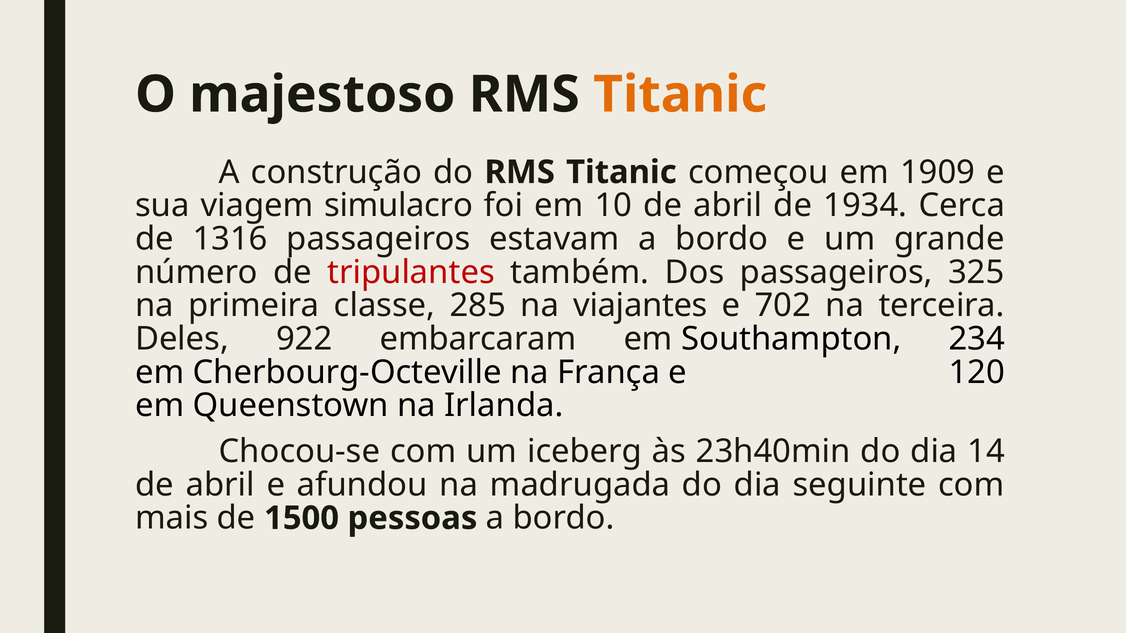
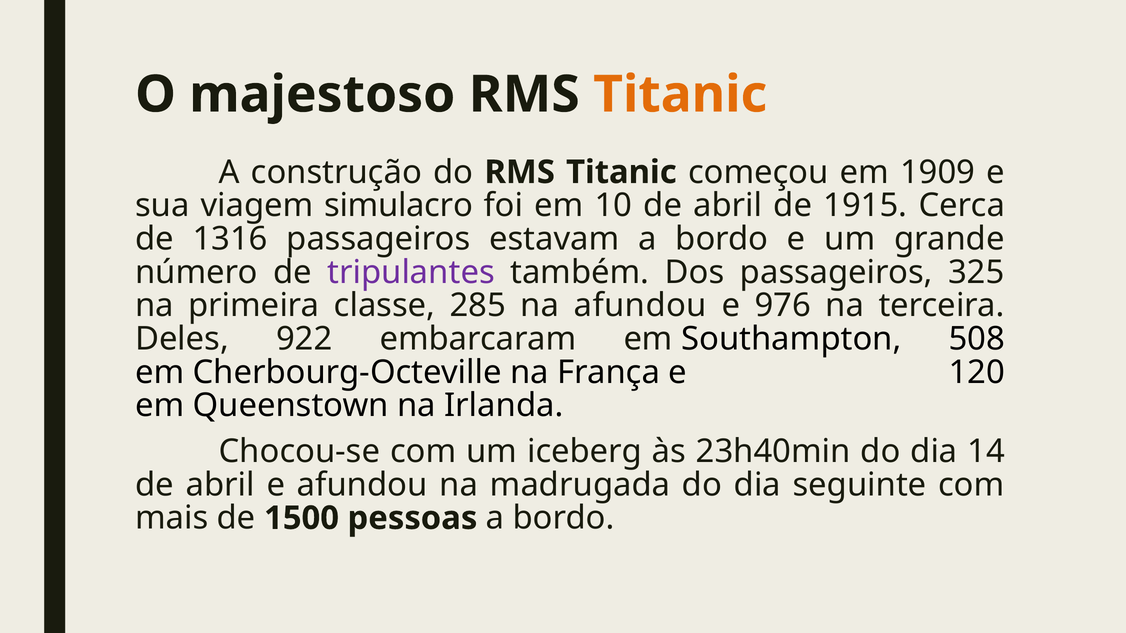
1934: 1934 -> 1915
tripulantes colour: red -> purple
na viajantes: viajantes -> afundou
702: 702 -> 976
234: 234 -> 508
